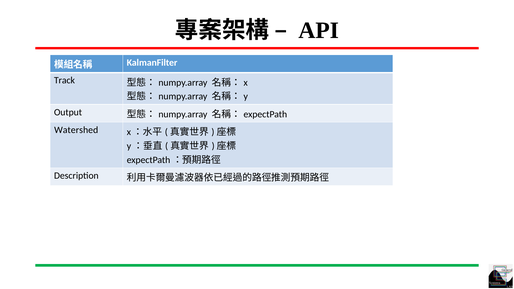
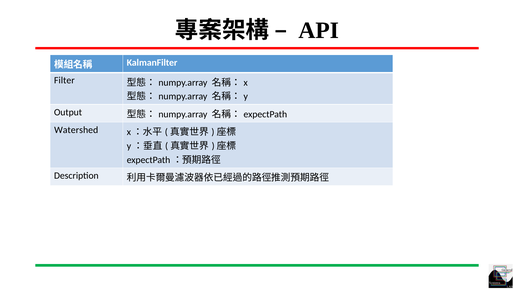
Track: Track -> Filter
